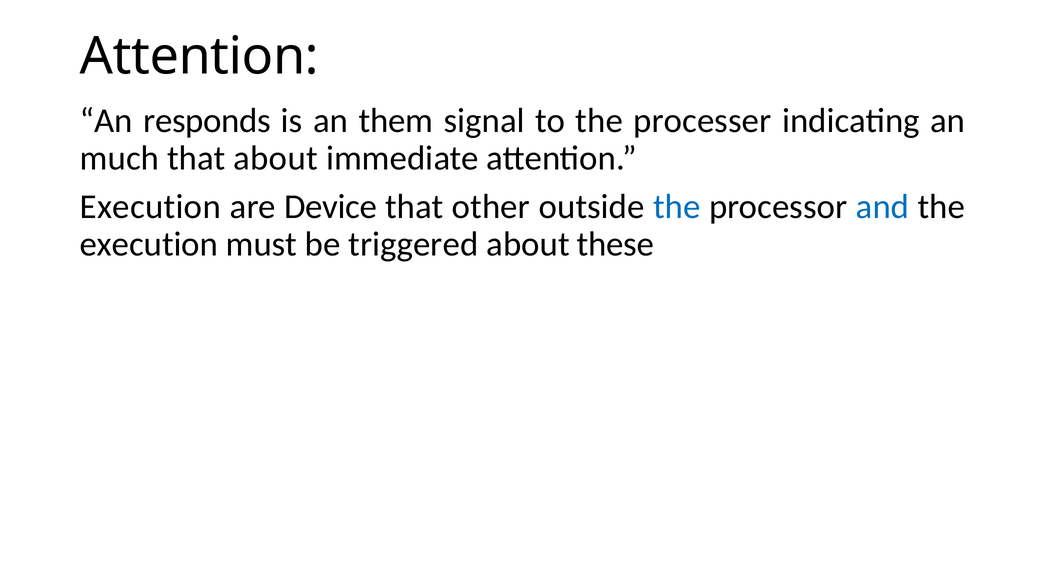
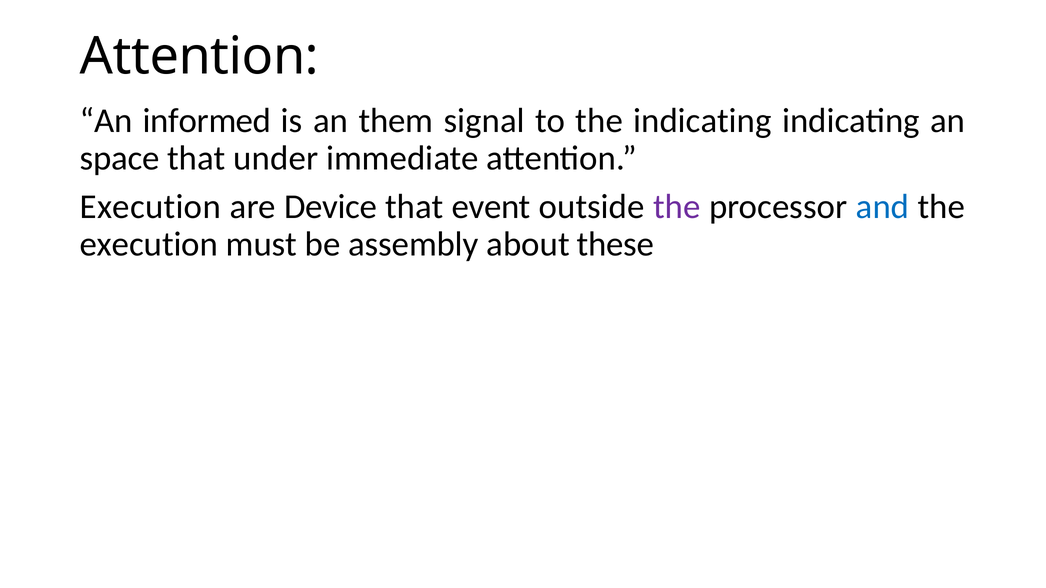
responds: responds -> informed
the processer: processer -> indicating
much: much -> space
that about: about -> under
other: other -> event
the at (677, 207) colour: blue -> purple
triggered: triggered -> assembly
